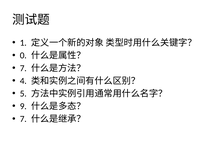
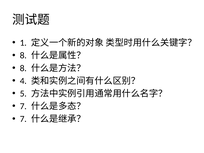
0 at (23, 55): 0 -> 8
7 at (23, 68): 7 -> 8
9 at (23, 106): 9 -> 7
